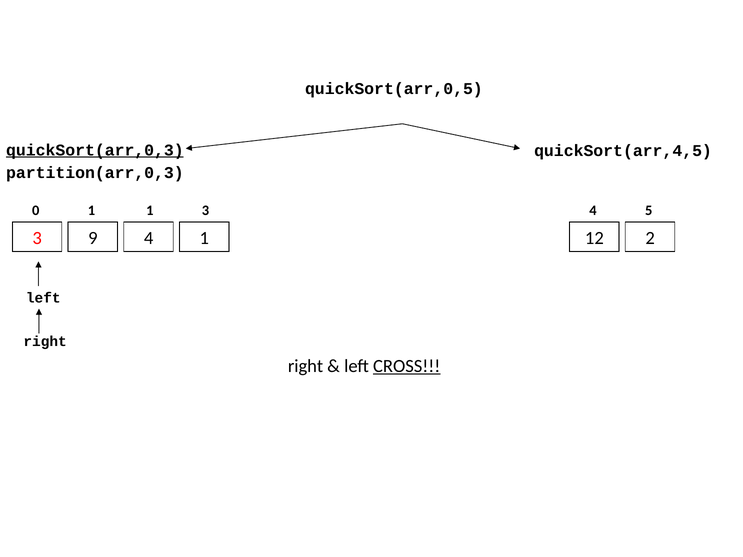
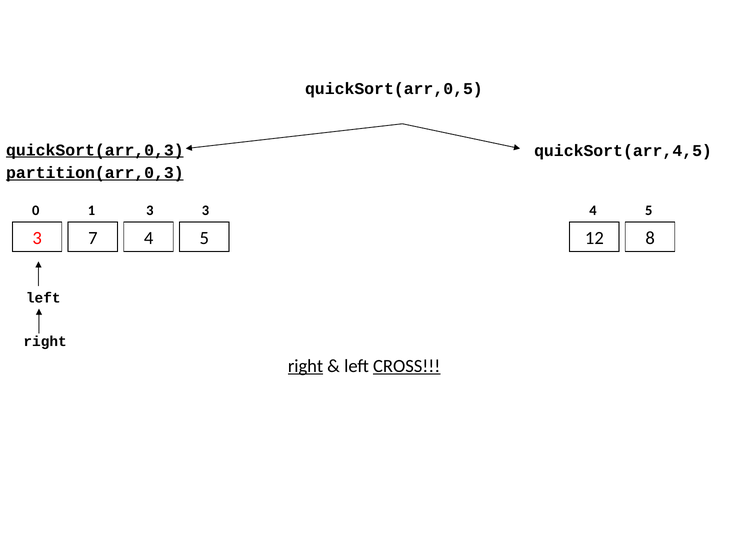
partition(arr,0,3 underline: none -> present
1 1: 1 -> 3
9: 9 -> 7
1 at (204, 238): 1 -> 5
2: 2 -> 8
right at (306, 366) underline: none -> present
